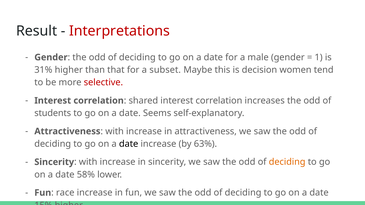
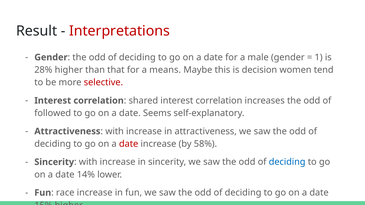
31%: 31% -> 28%
subset: subset -> means
students: students -> followed
date at (129, 144) colour: black -> red
63%: 63% -> 58%
deciding at (287, 162) colour: orange -> blue
58%: 58% -> 14%
